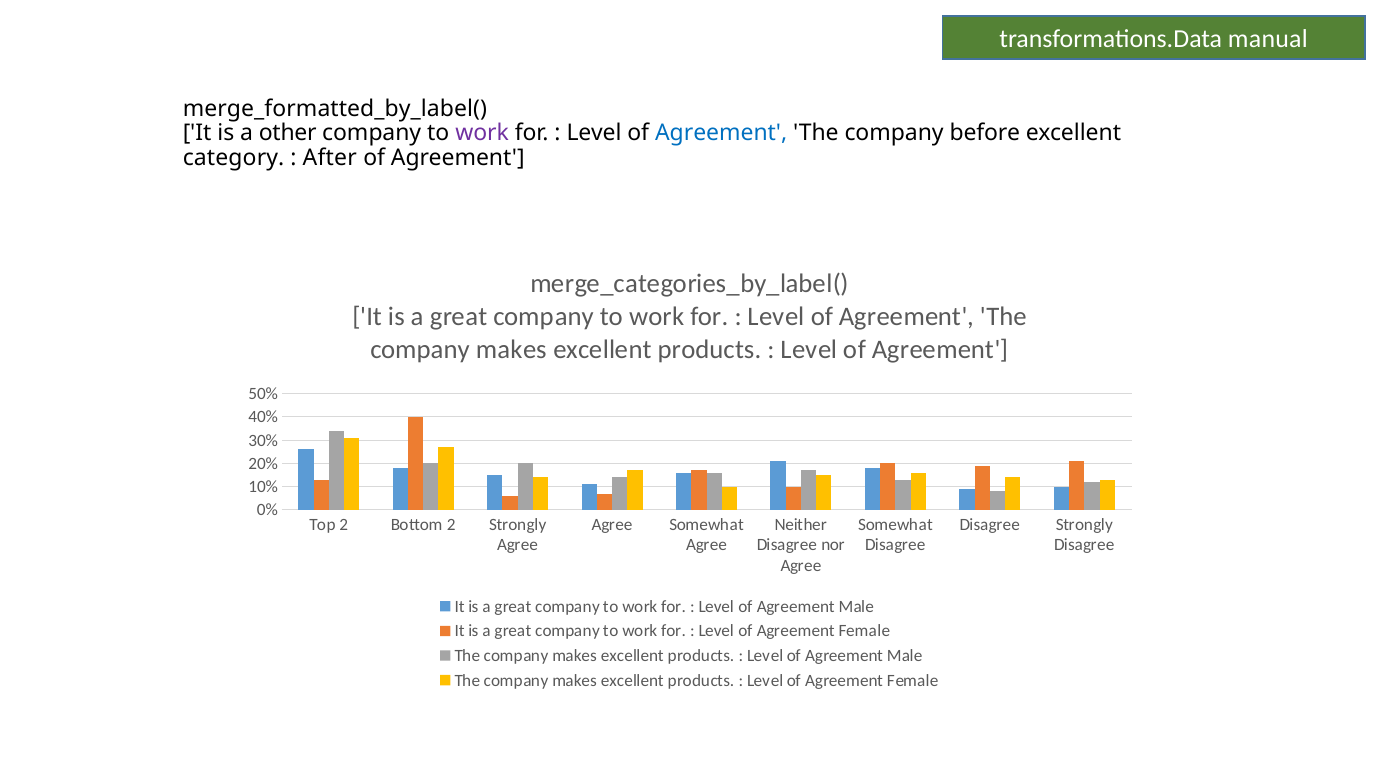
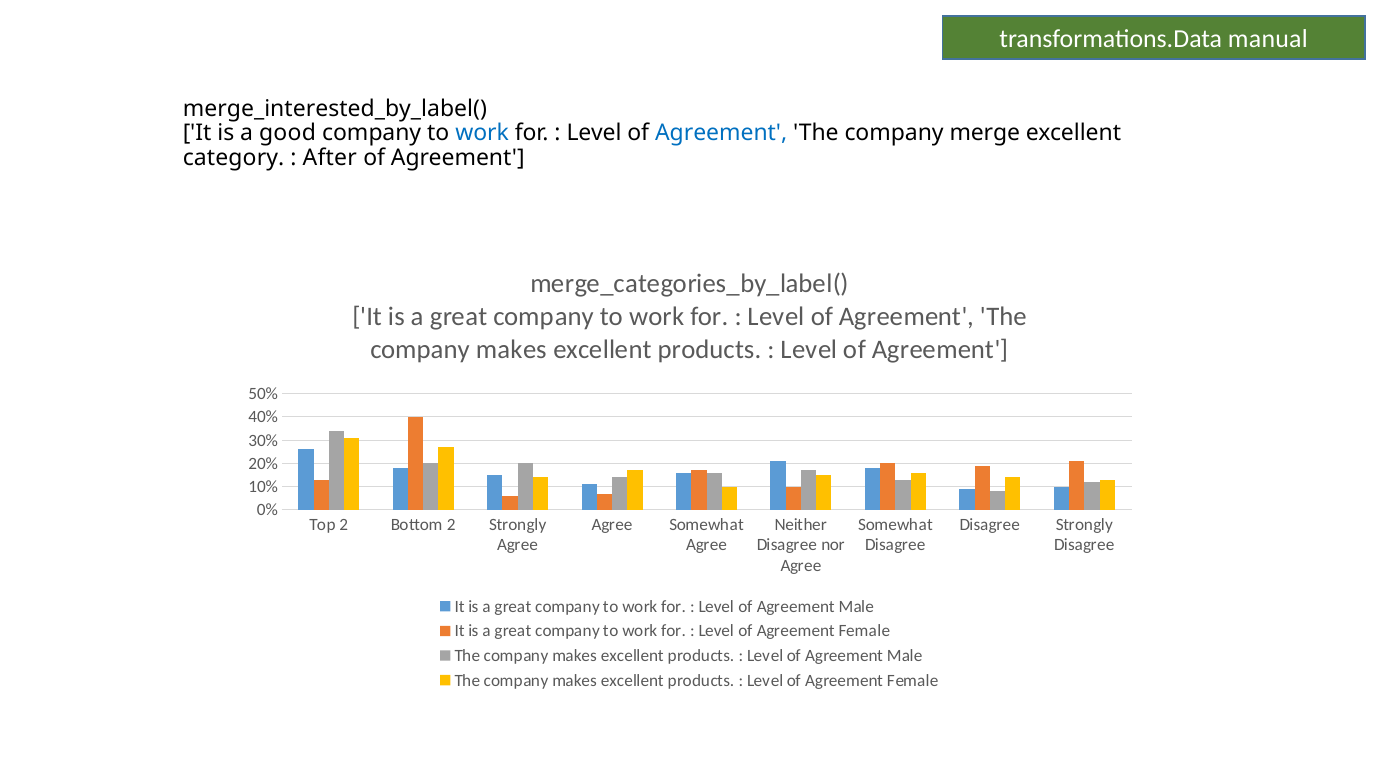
merge_formatted_by_label(: merge_formatted_by_label( -> merge_interested_by_label(
other: other -> good
work at (482, 133) colour: purple -> blue
before: before -> merge
